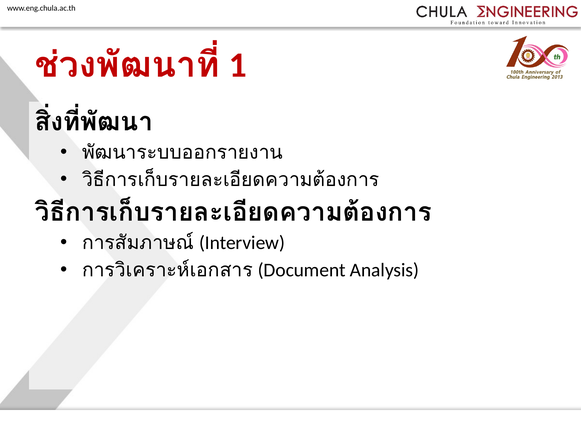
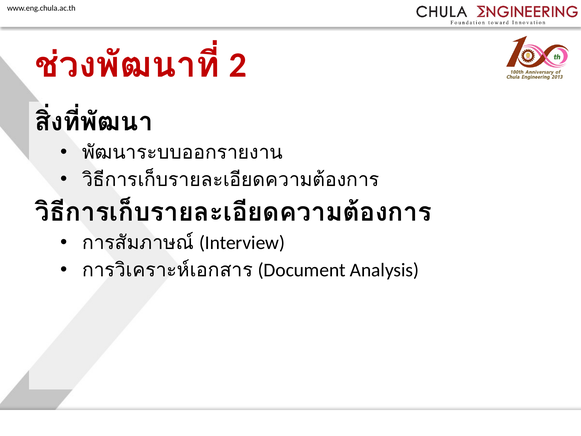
1: 1 -> 2
